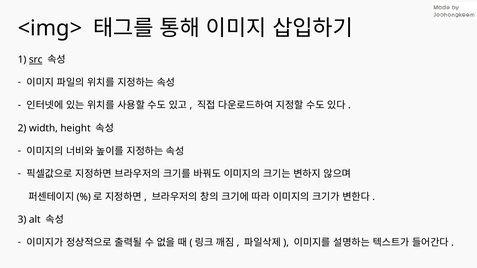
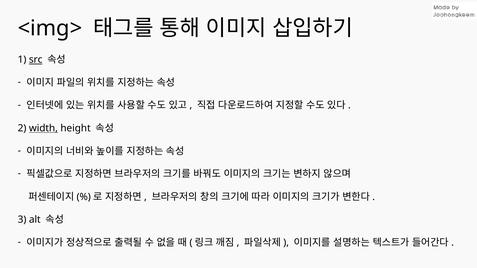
width underline: none -> present
